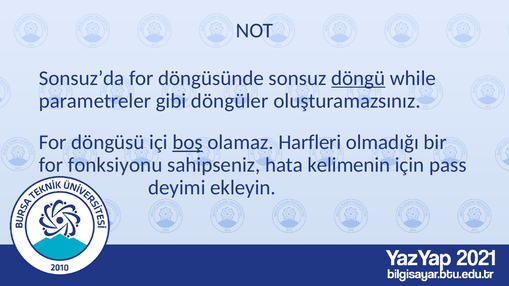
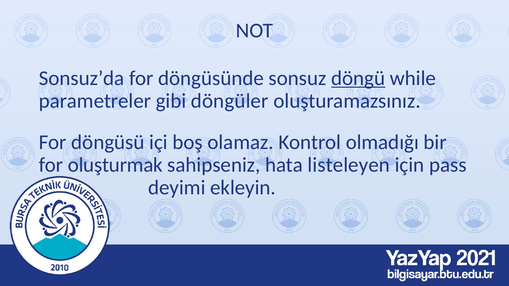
boş underline: present -> none
Harfleri: Harfleri -> Kontrol
fonksiyonu: fonksiyonu -> oluşturmak
kelimenin: kelimenin -> listeleyen
